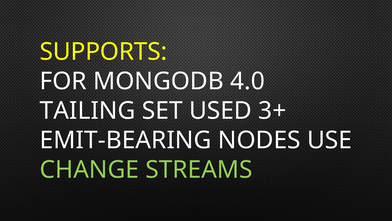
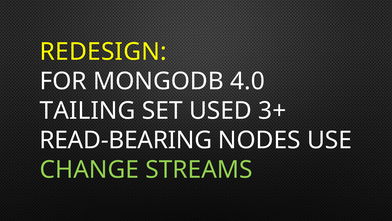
SUPPORTS: SUPPORTS -> REDESIGN
EMIT-BEARING: EMIT-BEARING -> READ-BEARING
